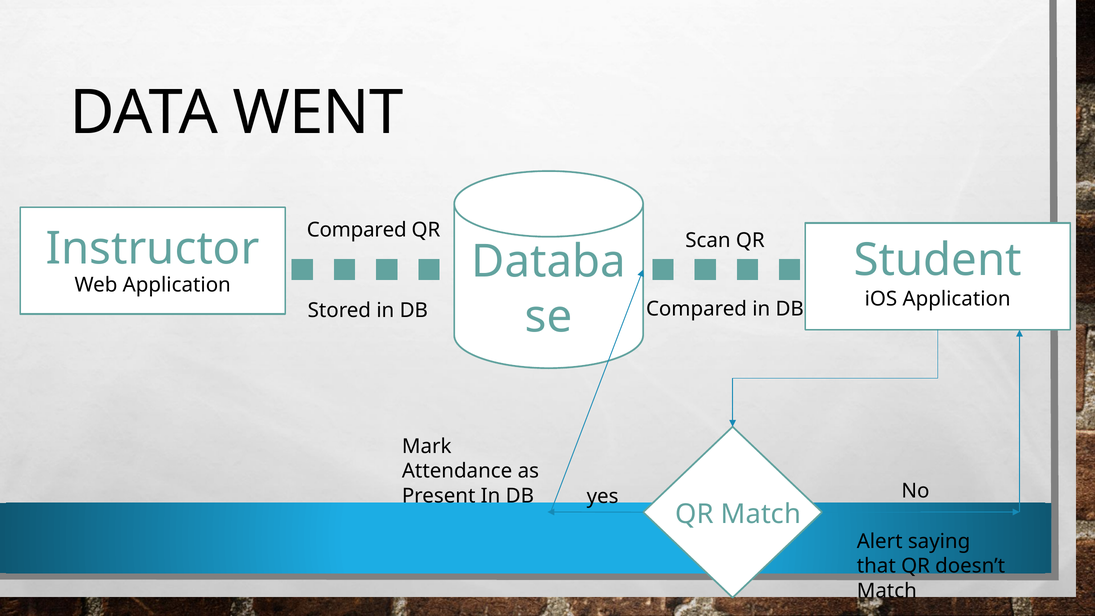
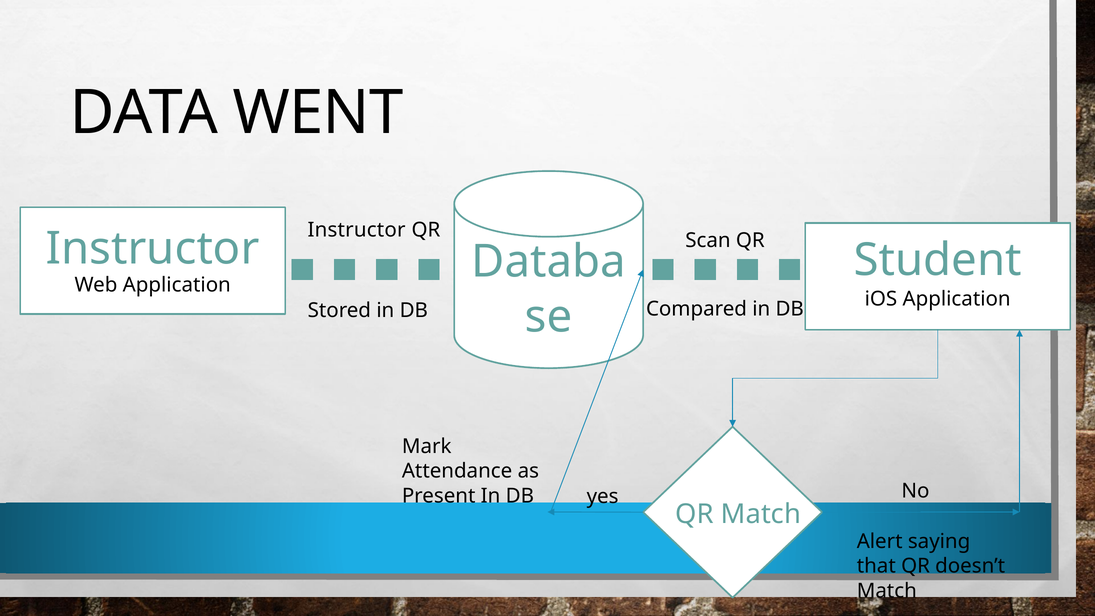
Compared at (357, 230): Compared -> Instructor
